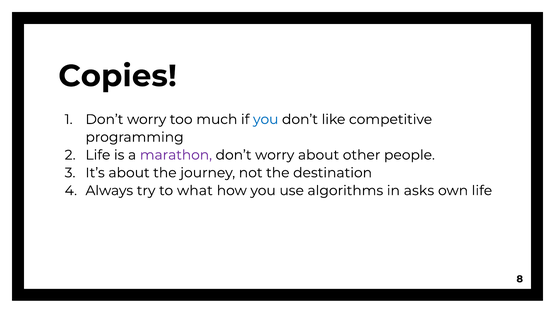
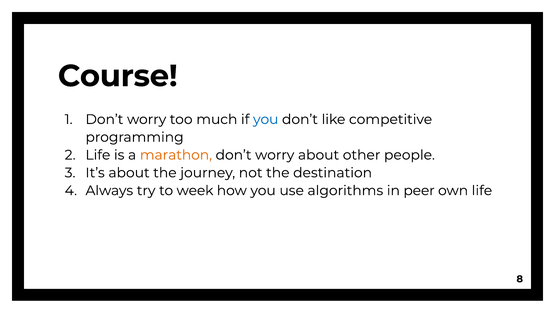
Copies: Copies -> Course
marathon colour: purple -> orange
what: what -> week
asks: asks -> peer
